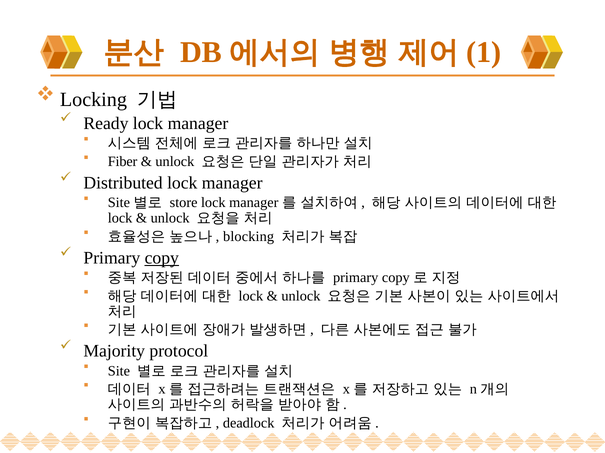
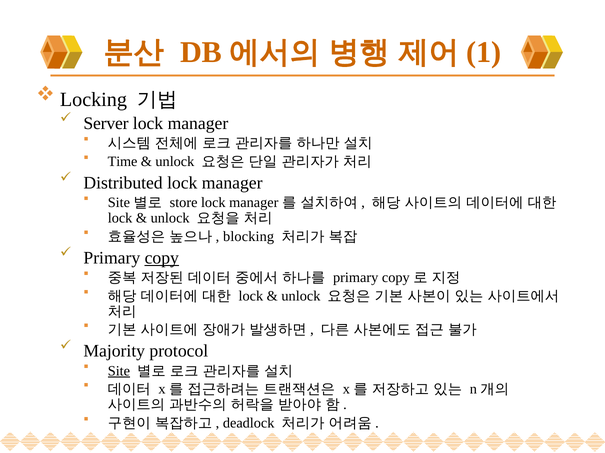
Ready: Ready -> Server
Fiber: Fiber -> Time
Site underline: none -> present
